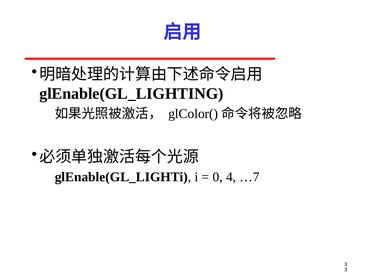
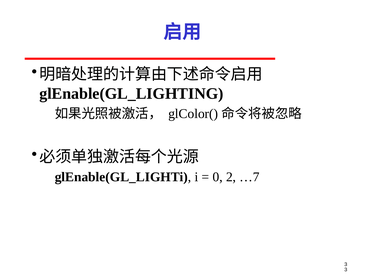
4: 4 -> 2
